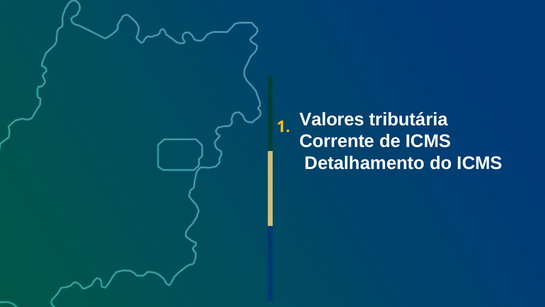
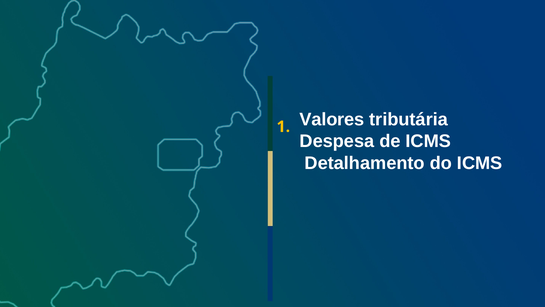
Corrente: Corrente -> Despesa
